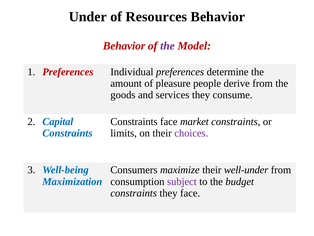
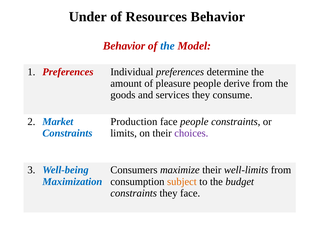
the at (167, 46) colour: purple -> blue
Capital: Capital -> Market
Constraints at (134, 121): Constraints -> Production
face market: market -> people
well-under: well-under -> well-limits
subject colour: purple -> orange
